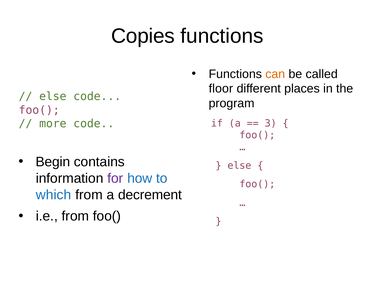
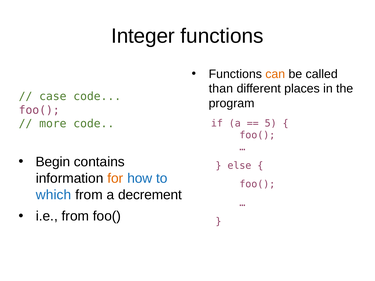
Copies: Copies -> Integer
floor: floor -> than
else at (53, 97): else -> case
3: 3 -> 5
for colour: purple -> orange
